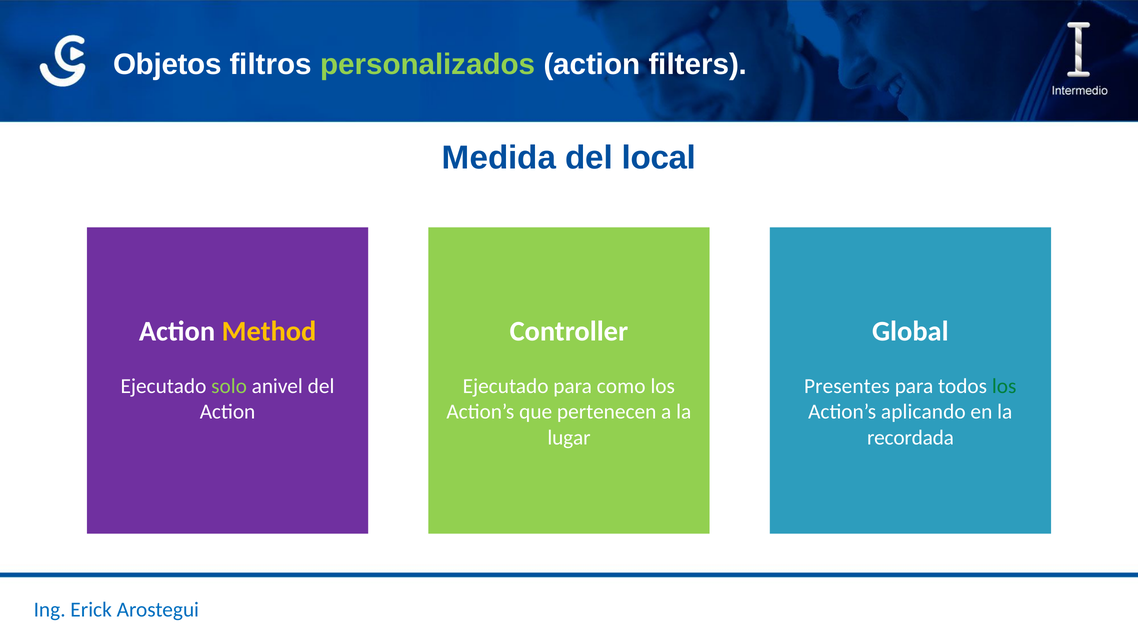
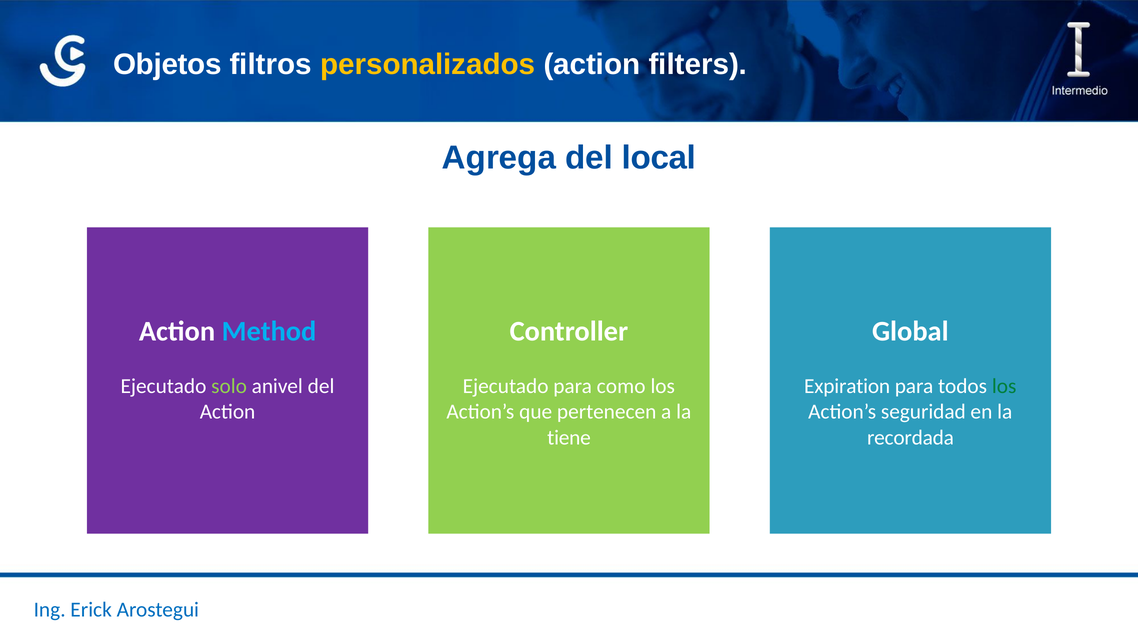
personalizados colour: light green -> yellow
Medida: Medida -> Agrega
Method colour: yellow -> light blue
Presentes: Presentes -> Expiration
aplicando: aplicando -> seguridad
lugar: lugar -> tiene
